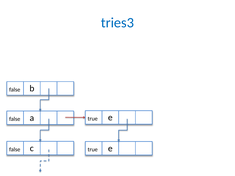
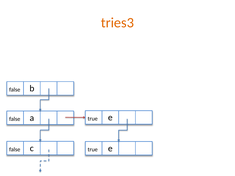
tries3 colour: blue -> orange
